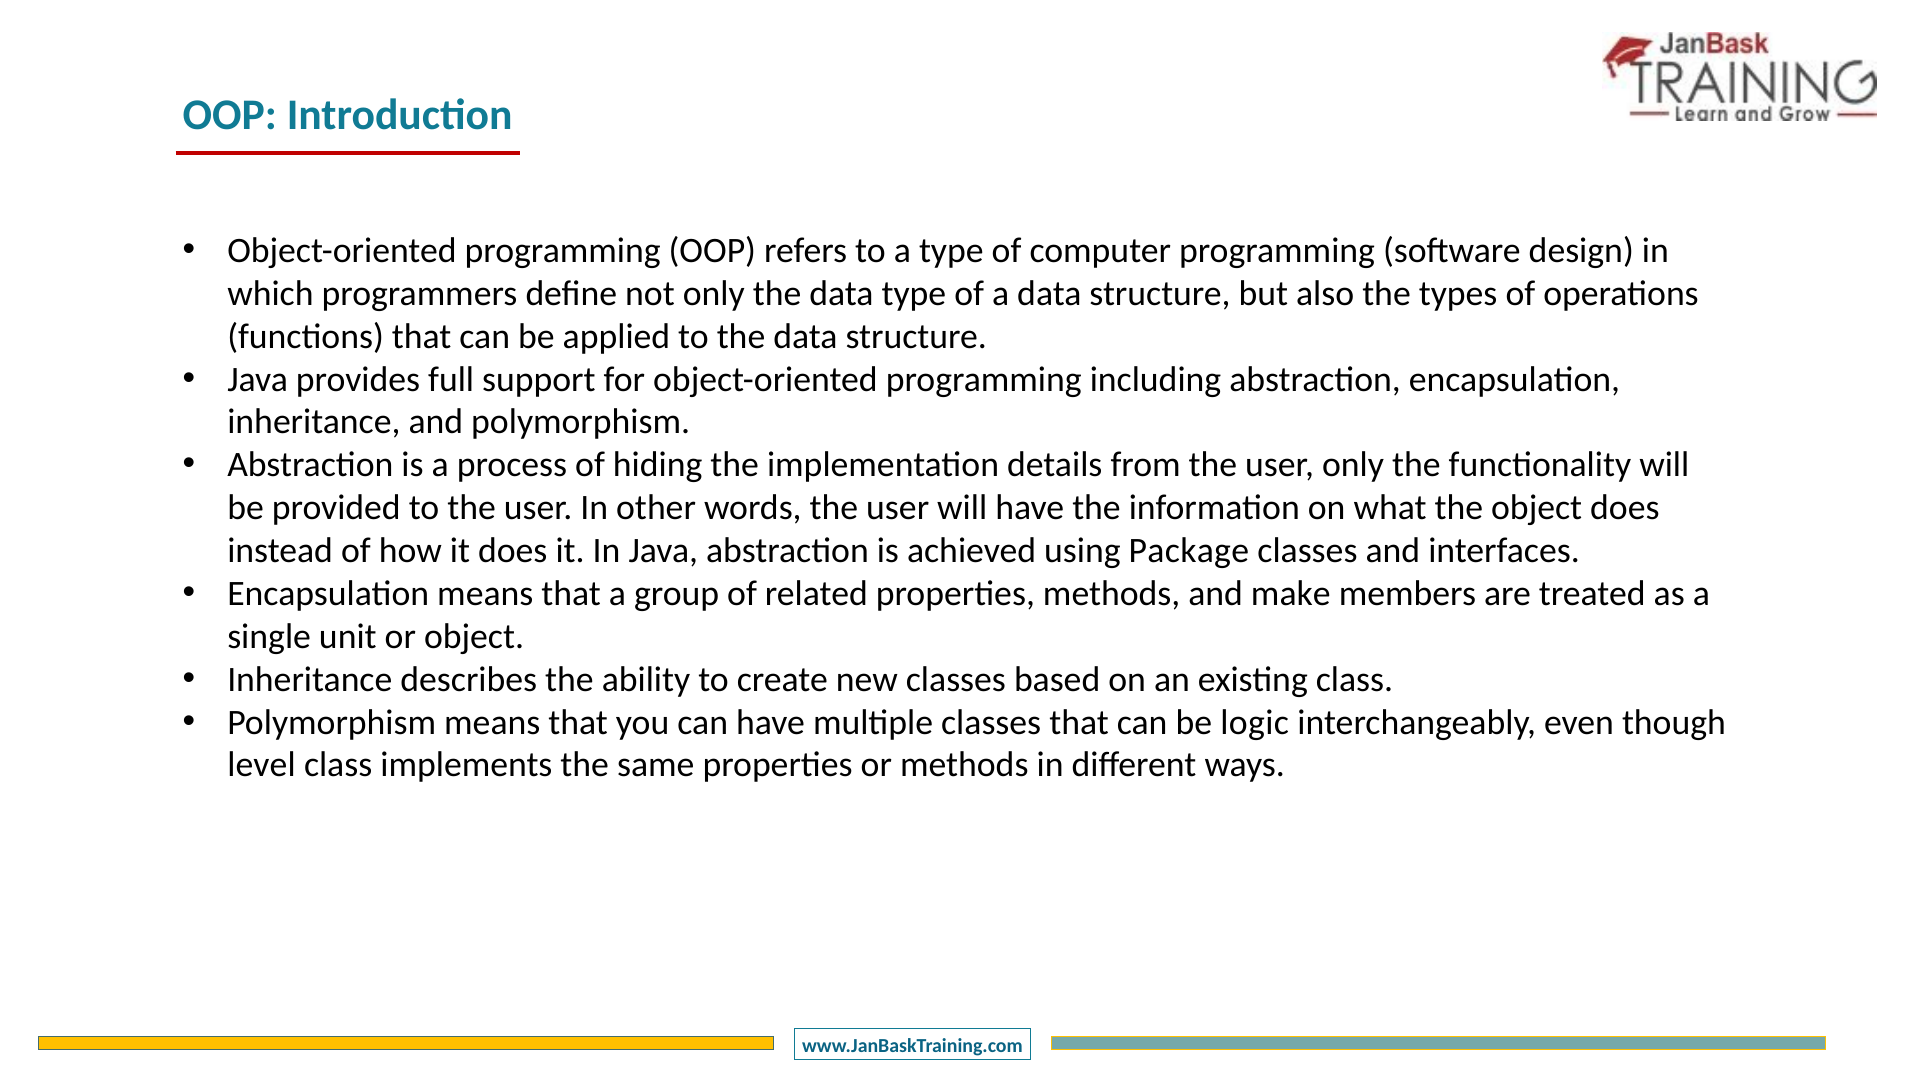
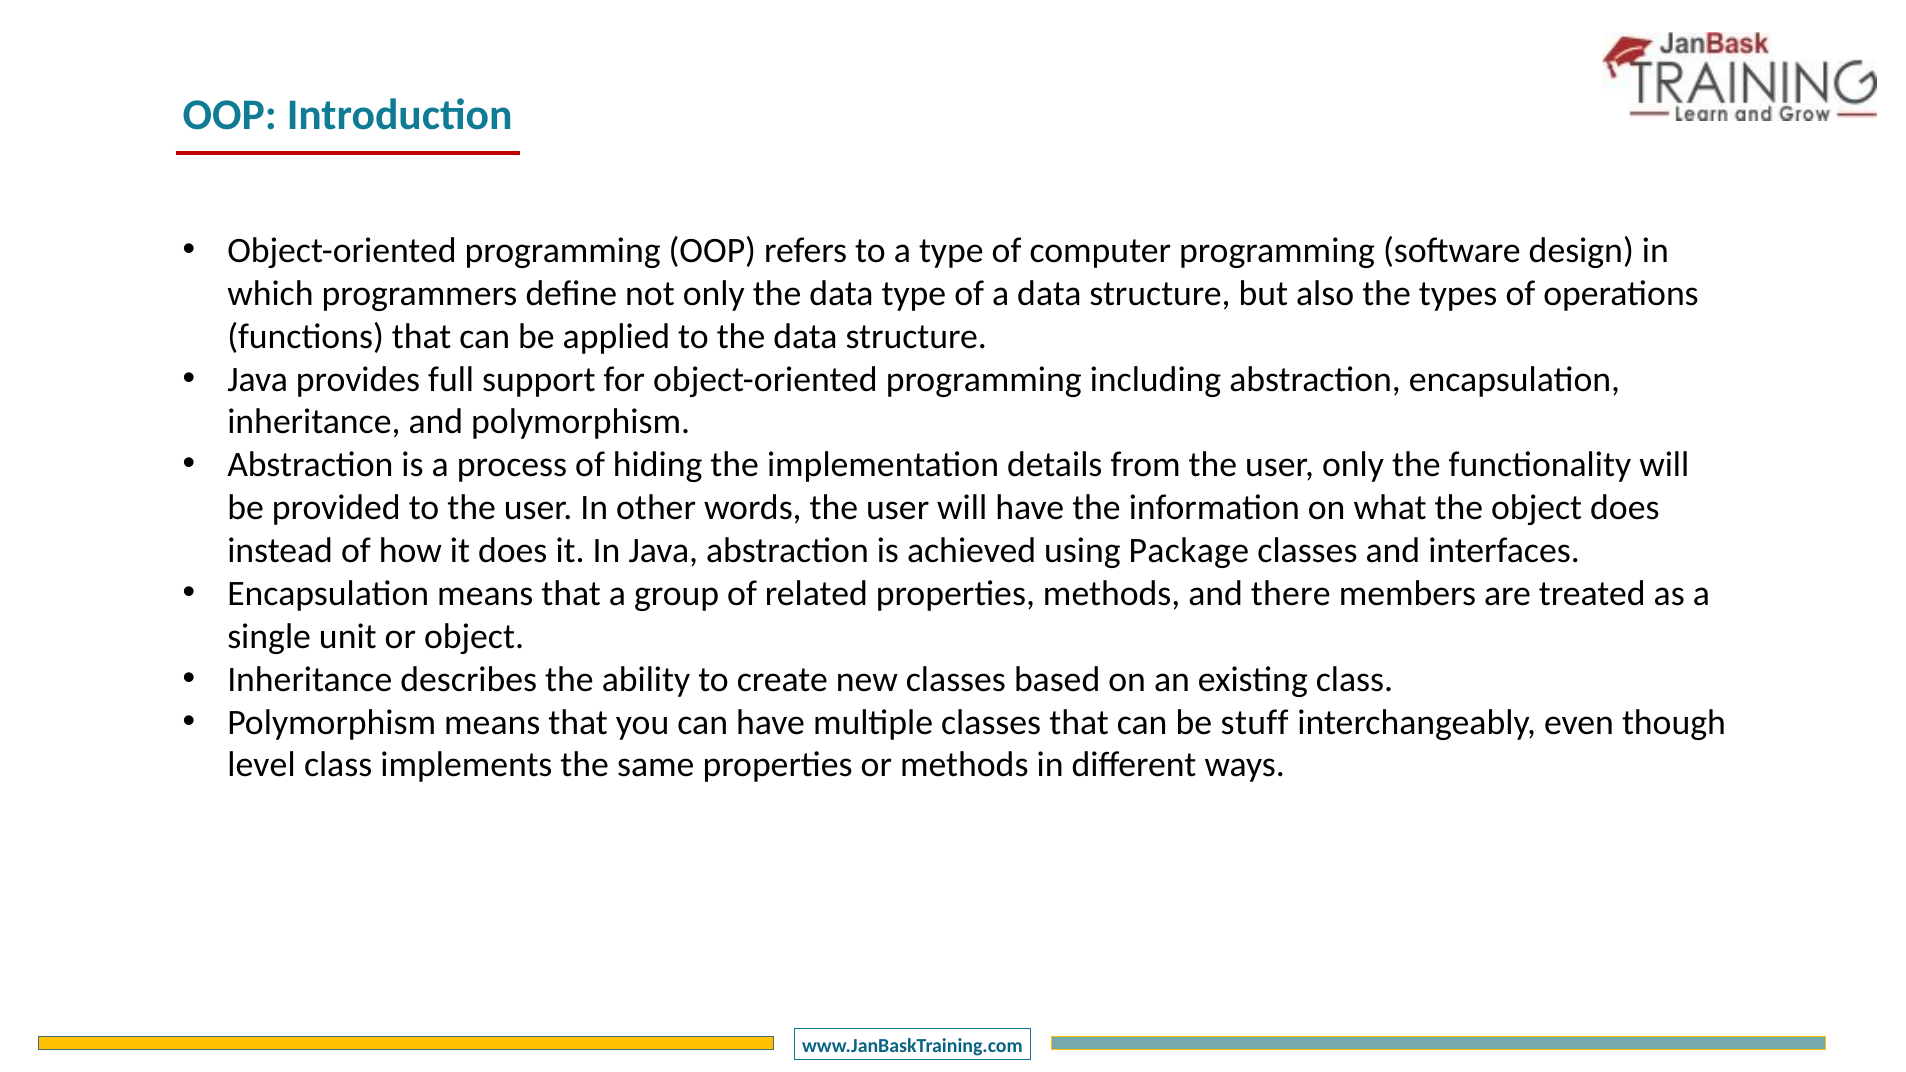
make: make -> there
logic: logic -> stuff
